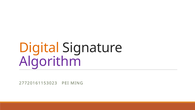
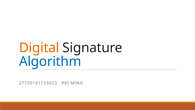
Algorithm colour: purple -> blue
